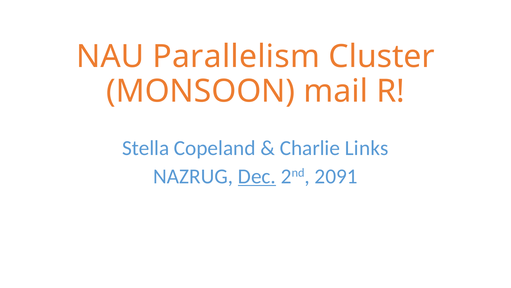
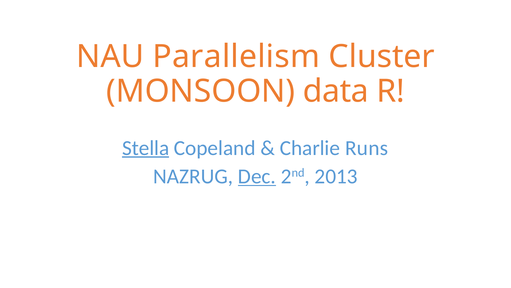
mail: mail -> data
Stella underline: none -> present
Links: Links -> Runs
2091: 2091 -> 2013
